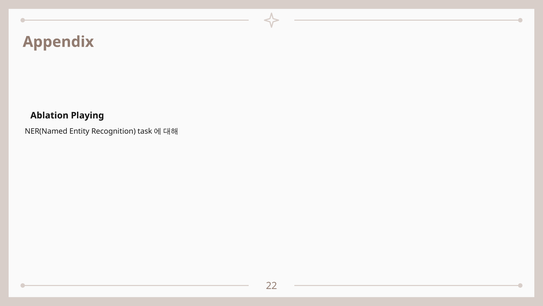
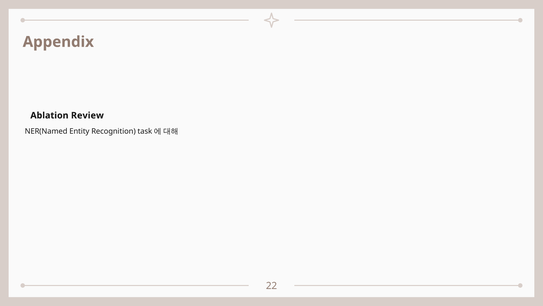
Playing: Playing -> Review
